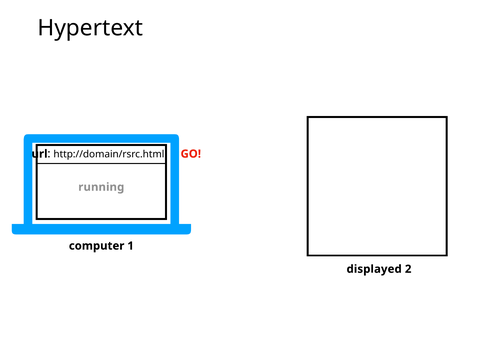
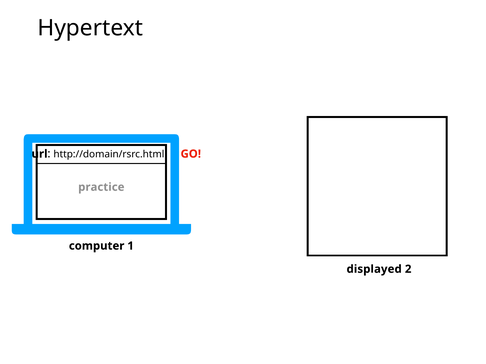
running: running -> practice
